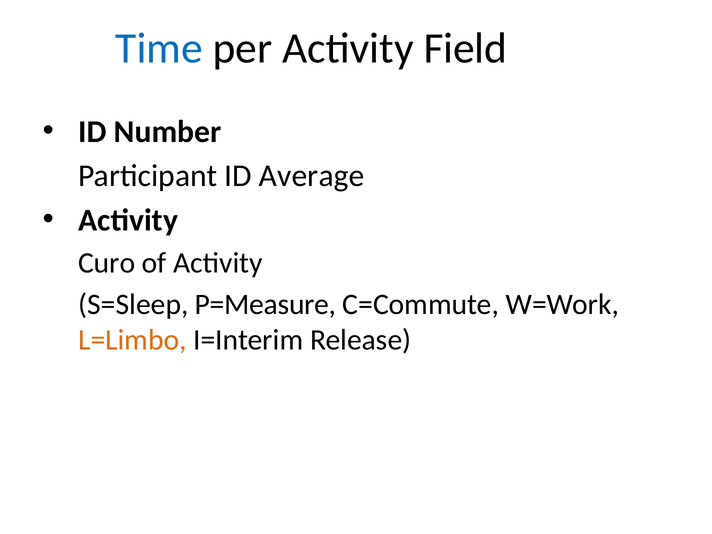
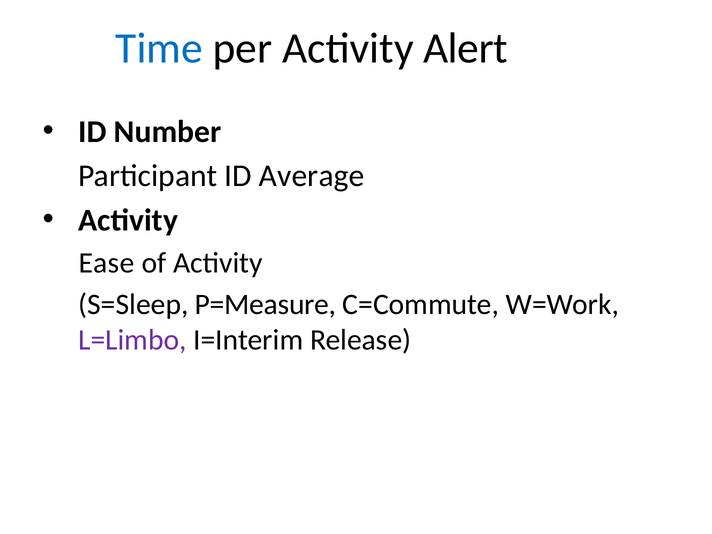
Field: Field -> Alert
Curo: Curo -> Ease
L=Limbo colour: orange -> purple
